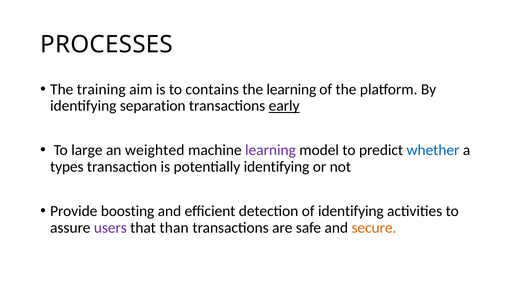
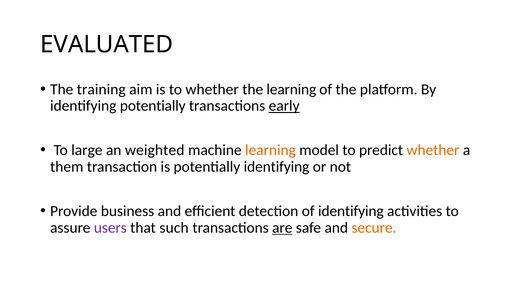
PROCESSES: PROCESSES -> EVALUATED
to contains: contains -> whether
identifying separation: separation -> potentially
learning at (270, 150) colour: purple -> orange
whether at (433, 150) colour: blue -> orange
types: types -> them
boosting: boosting -> business
than: than -> such
are underline: none -> present
